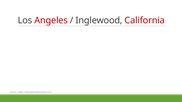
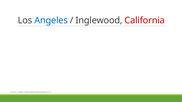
Angeles colour: red -> blue
